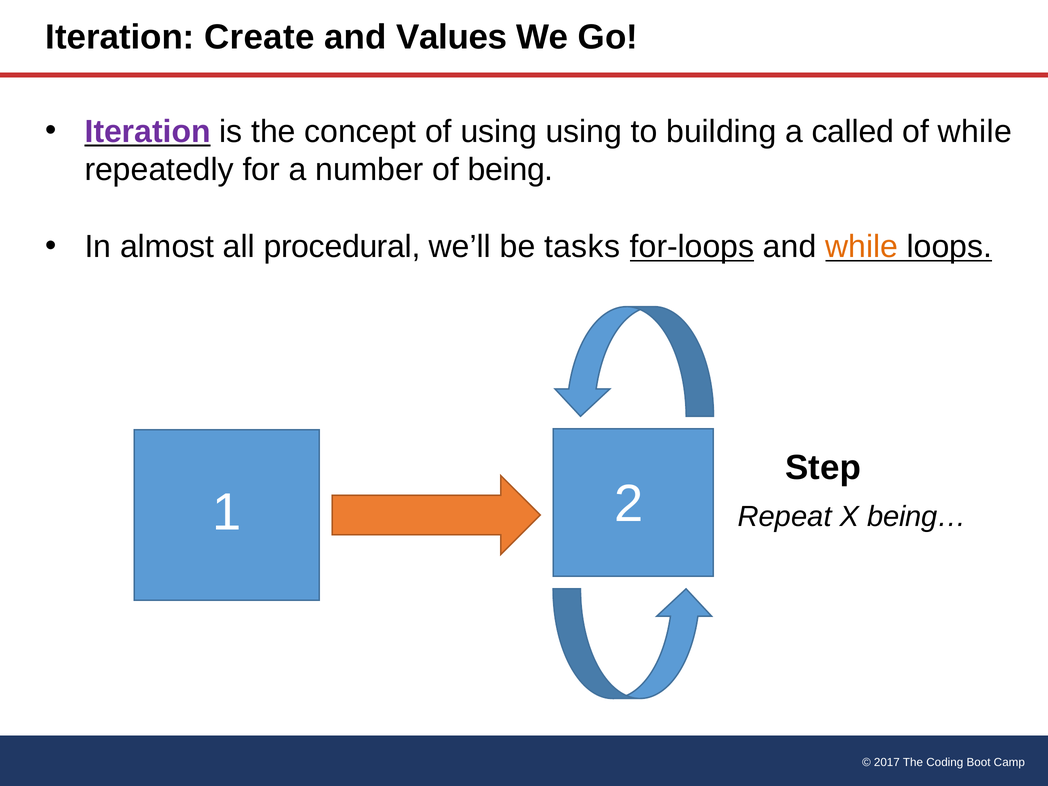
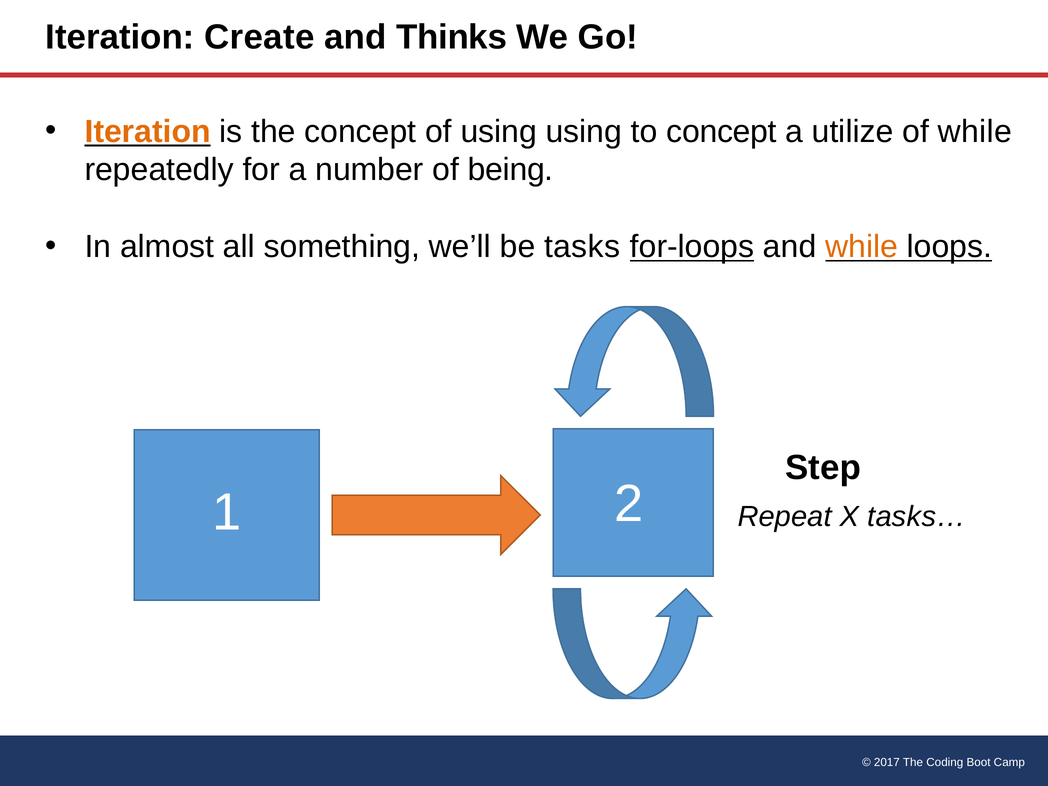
Values: Values -> Thinks
Iteration at (148, 131) colour: purple -> orange
to building: building -> concept
called: called -> utilize
procedural: procedural -> something
being…: being… -> tasks…
